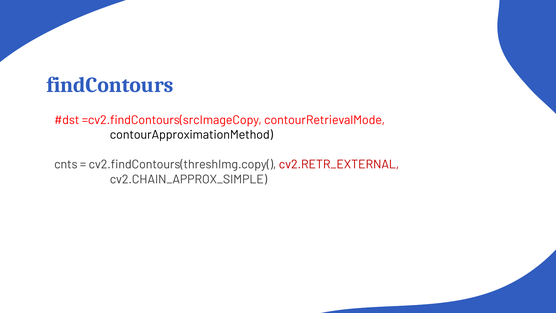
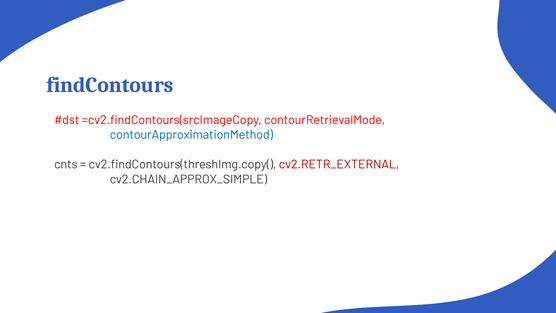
contourApproximationMethod colour: black -> blue
